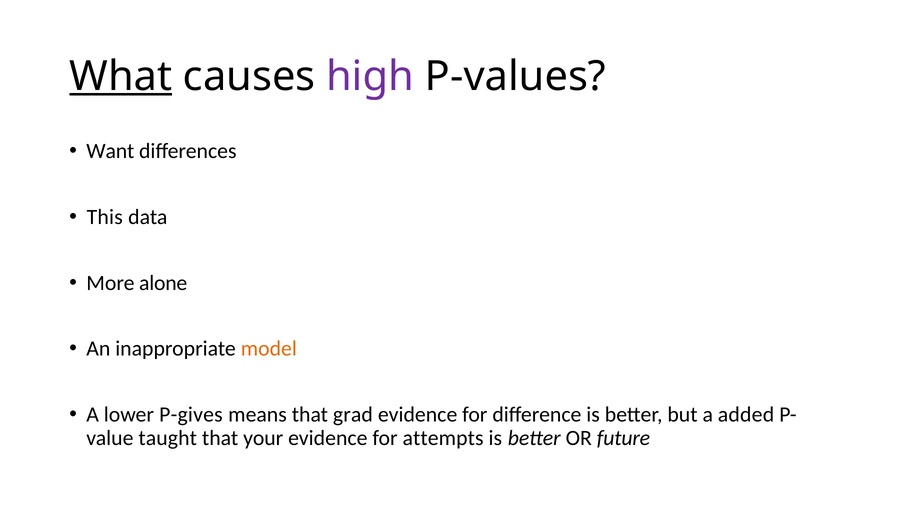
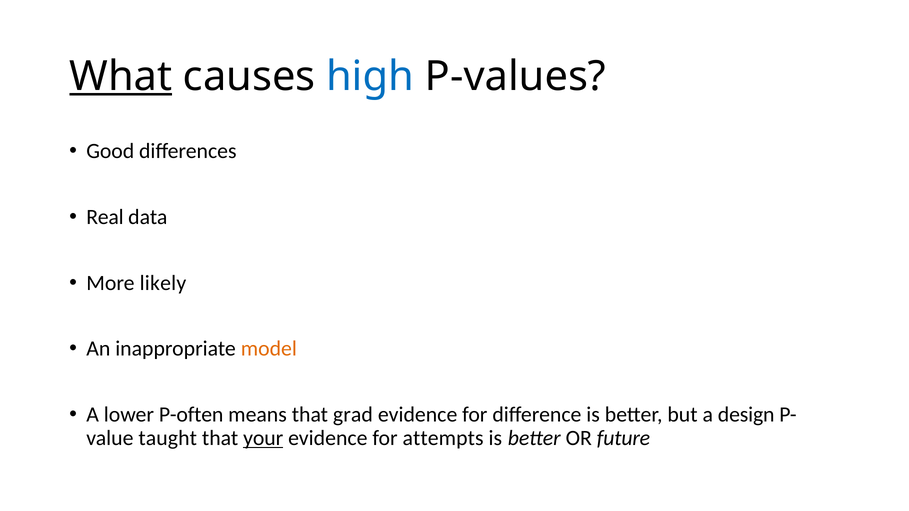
high colour: purple -> blue
Want: Want -> Good
This: This -> Real
alone: alone -> likely
P-gives: P-gives -> P-often
added: added -> design
your underline: none -> present
